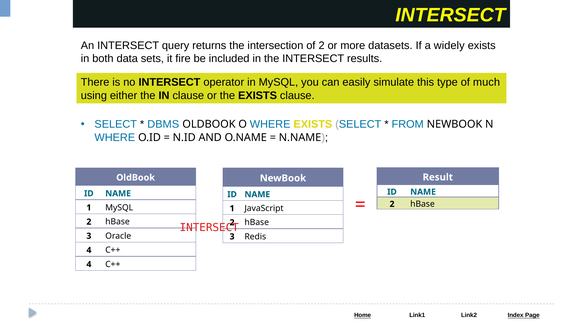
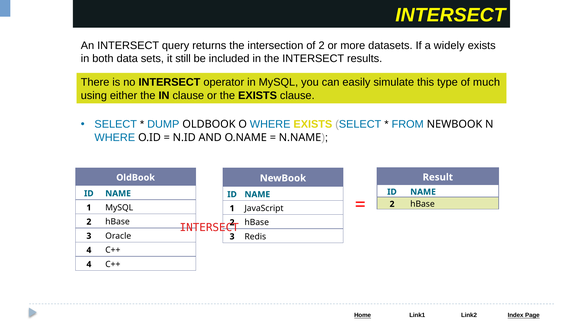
fire: fire -> still
DBMS: DBMS -> DUMP
